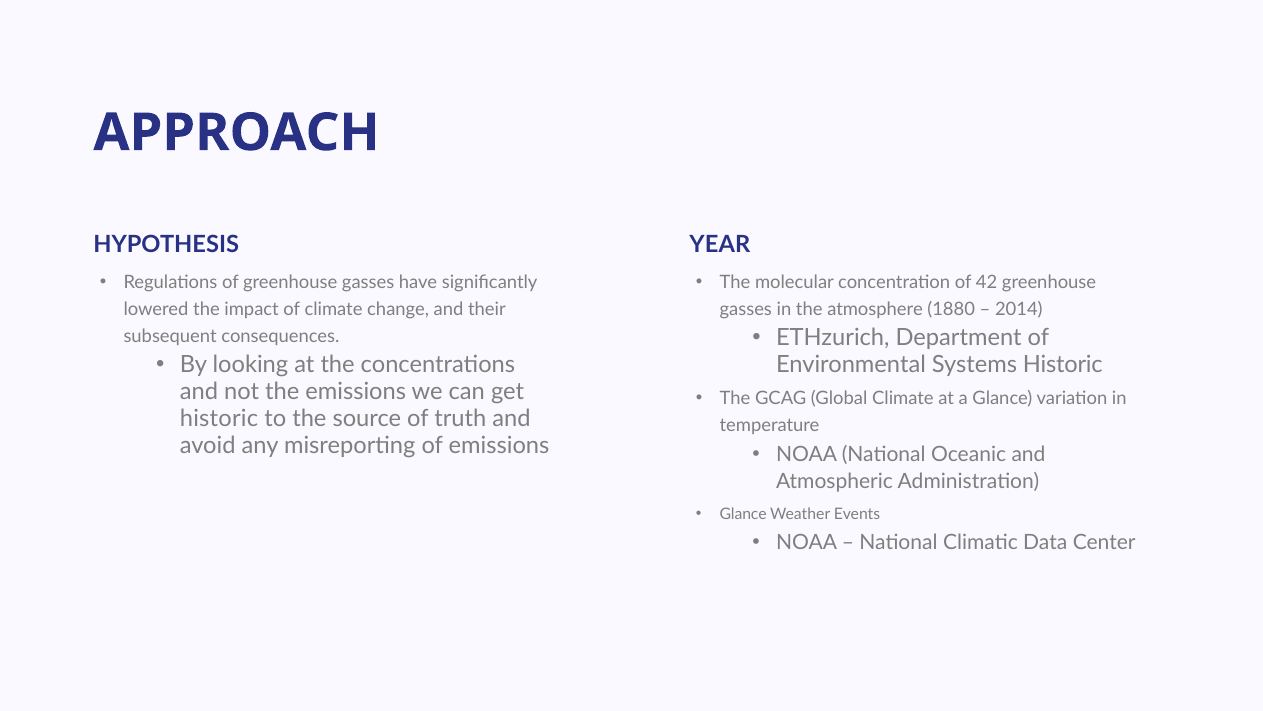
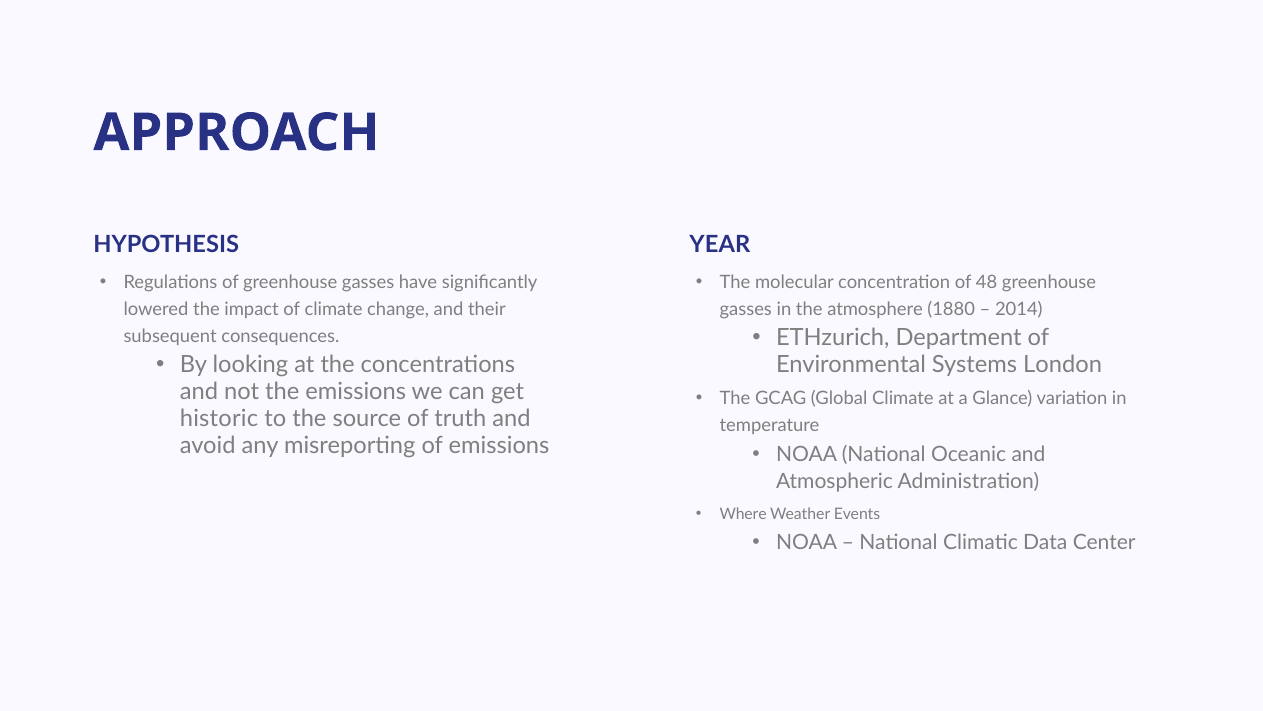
42: 42 -> 48
Systems Historic: Historic -> London
Glance at (743, 514): Glance -> Where
